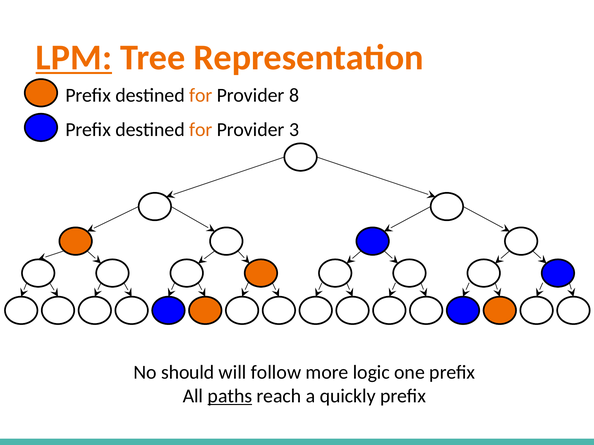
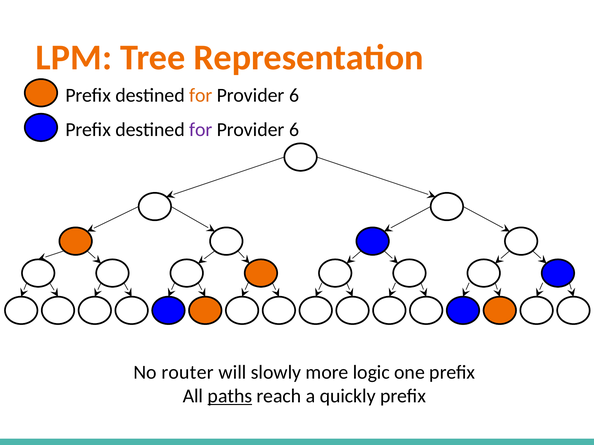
LPM underline: present -> none
8 at (294, 95): 8 -> 6
for at (201, 130) colour: orange -> purple
3 at (294, 130): 3 -> 6
should: should -> router
follow: follow -> slowly
